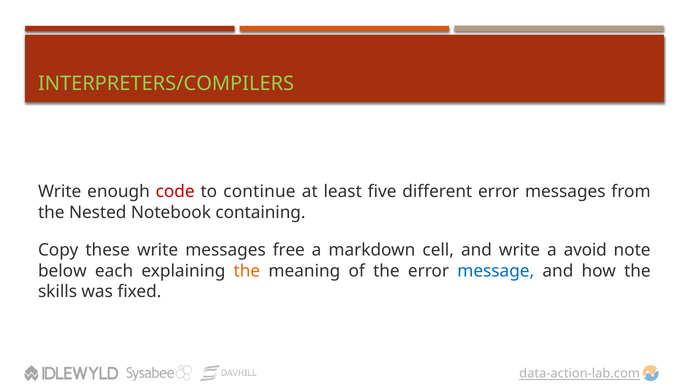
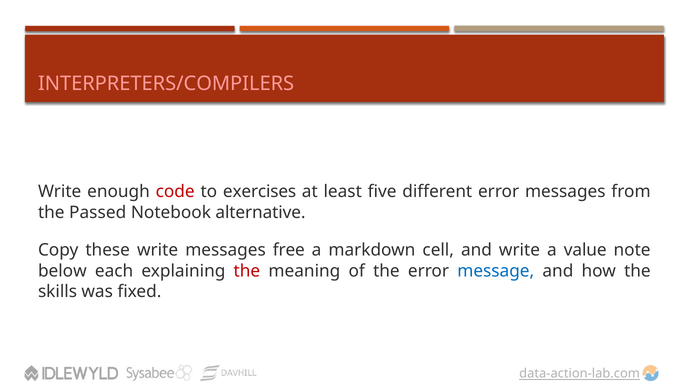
INTERPRETERS/COMPILERS colour: light green -> pink
continue: continue -> exercises
Nested: Nested -> Passed
containing: containing -> alternative
avoid: avoid -> value
the at (247, 271) colour: orange -> red
